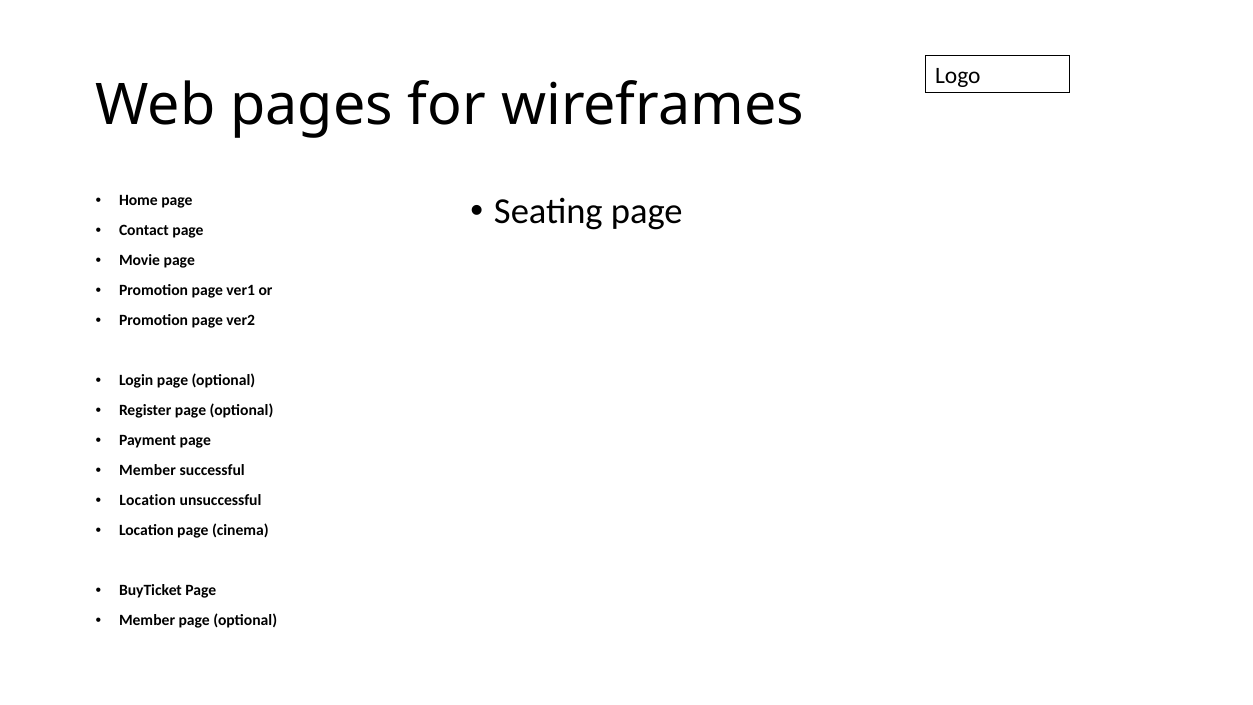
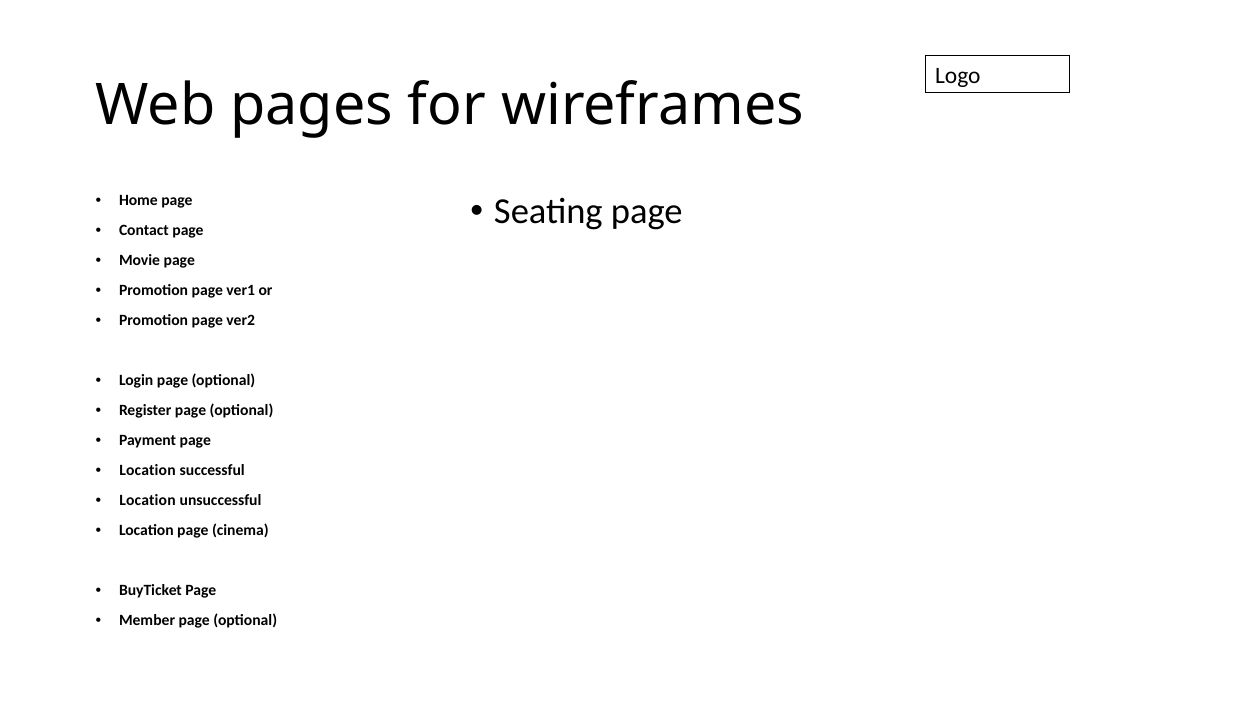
Member at (147, 470): Member -> Location
